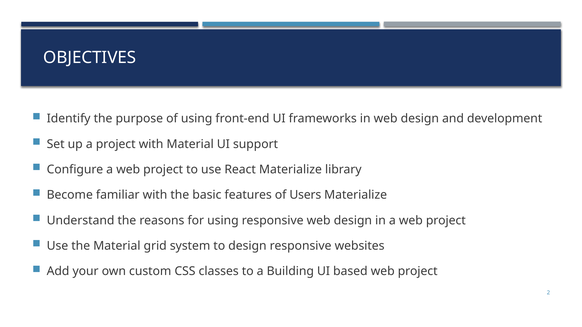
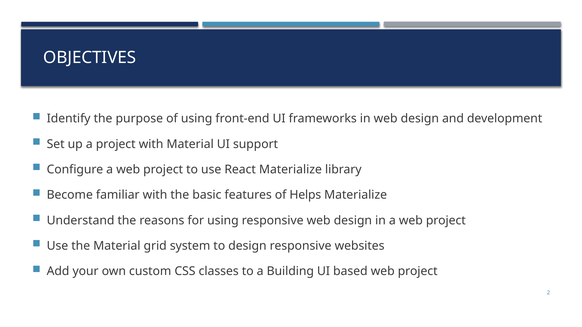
Users: Users -> Helps
